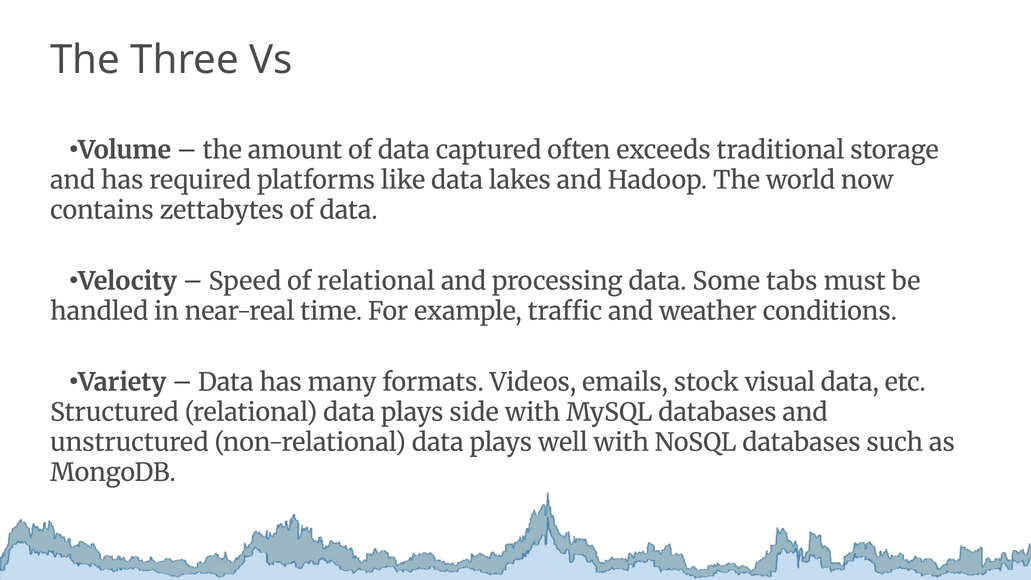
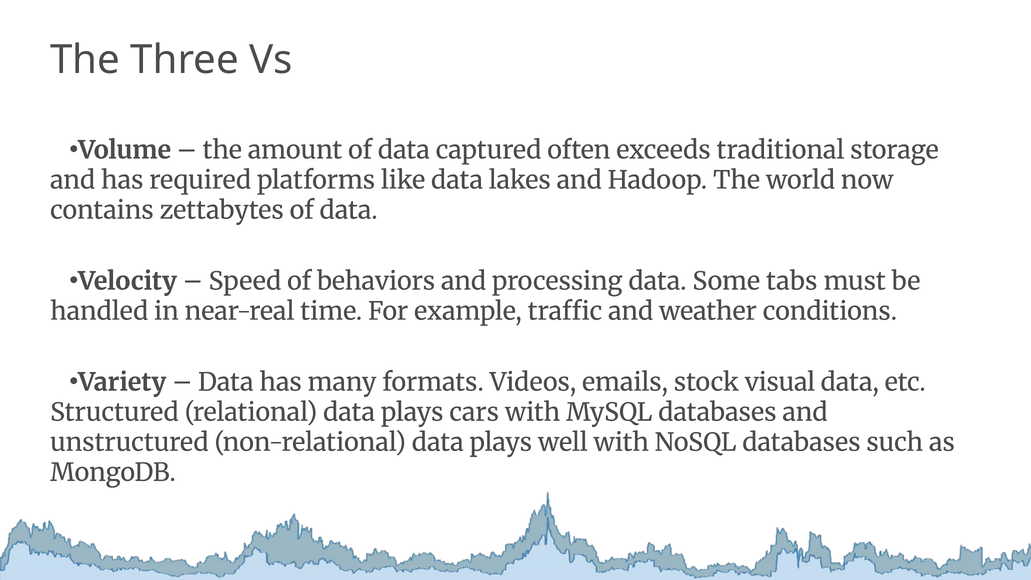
of relational: relational -> behaviors
side: side -> cars
